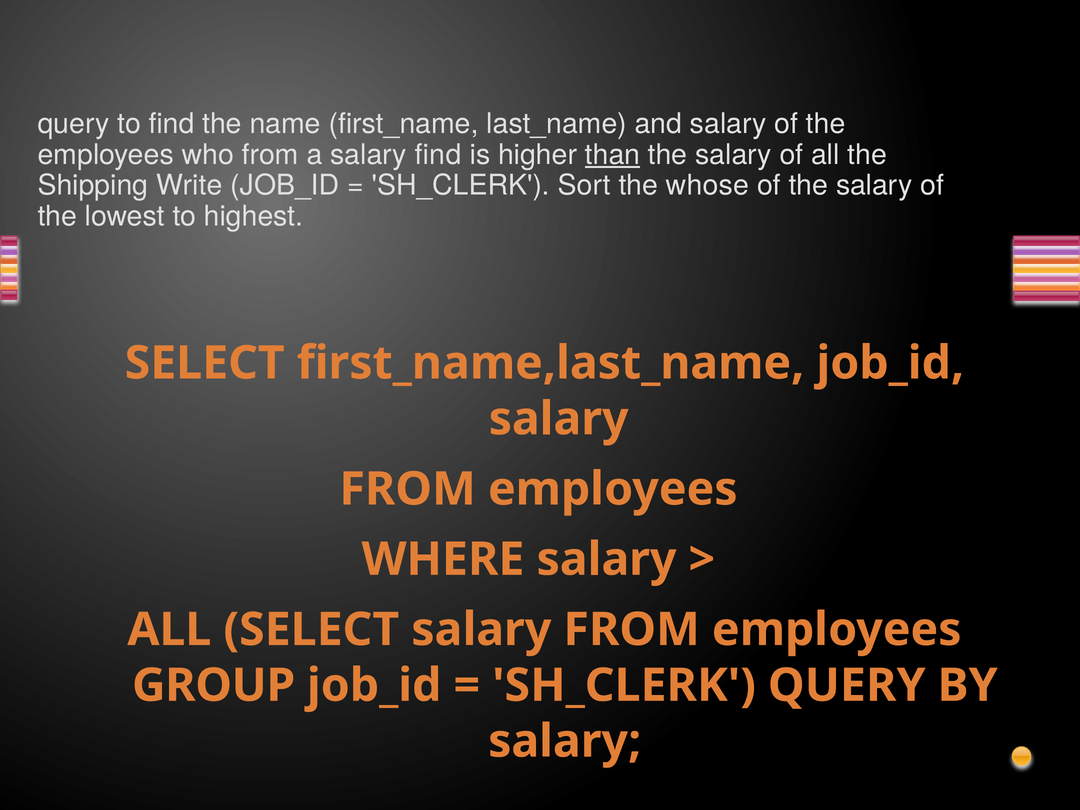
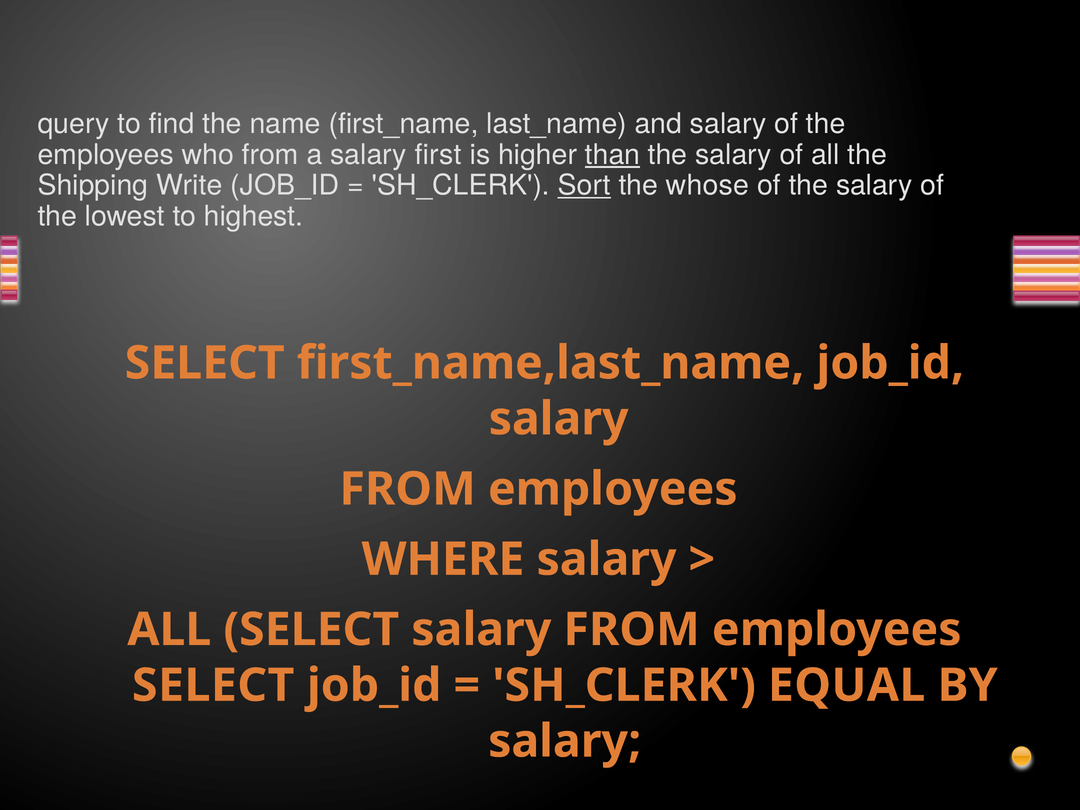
salary find: find -> first
Sort underline: none -> present
GROUP at (214, 686): GROUP -> SELECT
SH_CLERK QUERY: QUERY -> EQUAL
